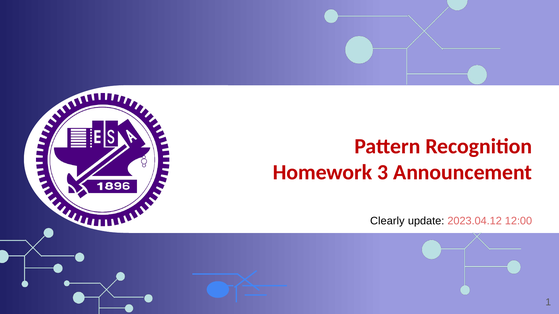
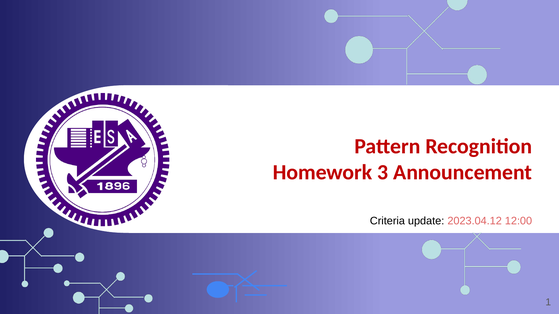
Clearly: Clearly -> Criteria
